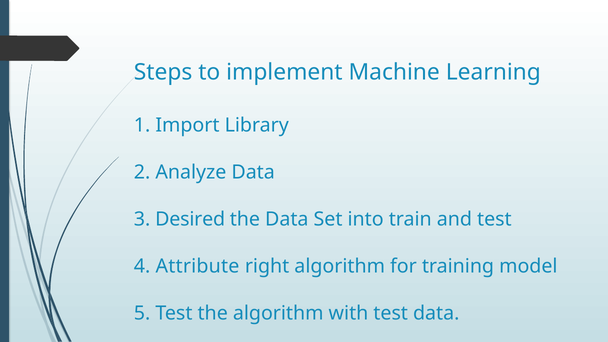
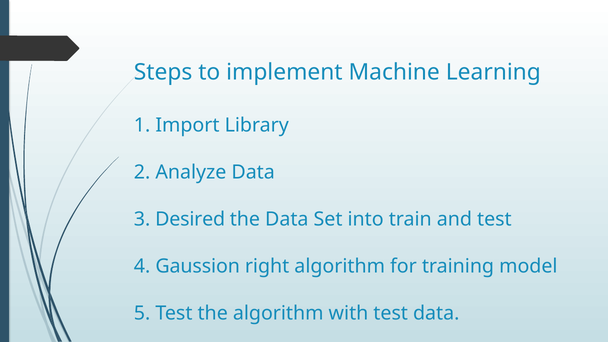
Attribute: Attribute -> Gaussion
